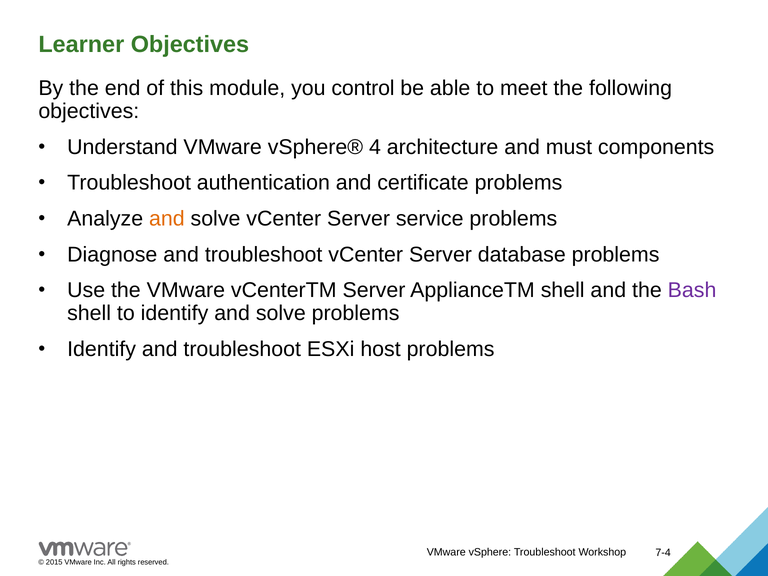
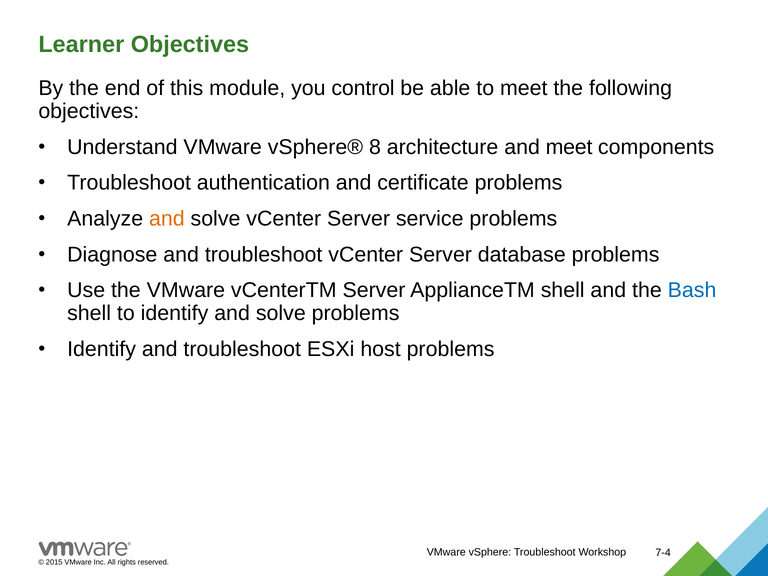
4: 4 -> 8
and must: must -> meet
Bash colour: purple -> blue
